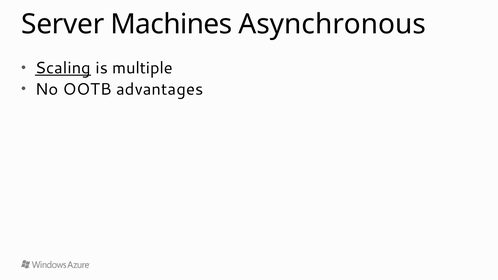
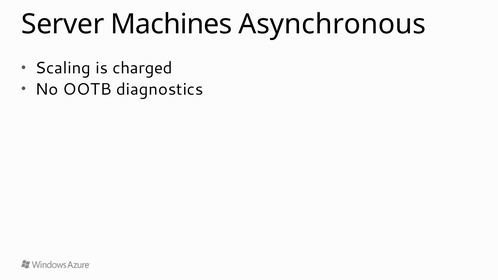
Scaling underline: present -> none
multiple: multiple -> charged
advantages: advantages -> diagnostics
